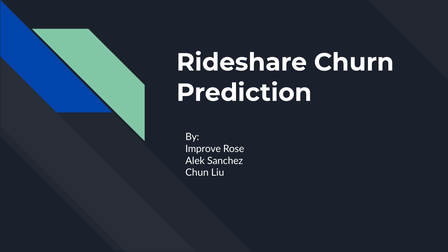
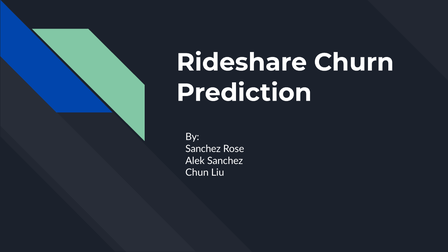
Improve at (203, 149): Improve -> Sanchez
